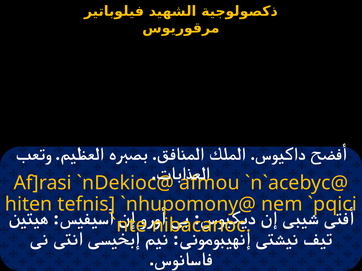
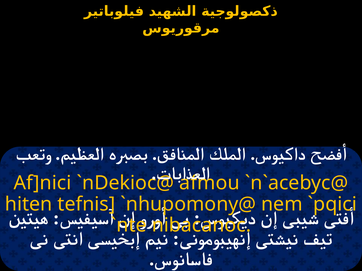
Af]rasi: Af]rasi -> Af]nici
